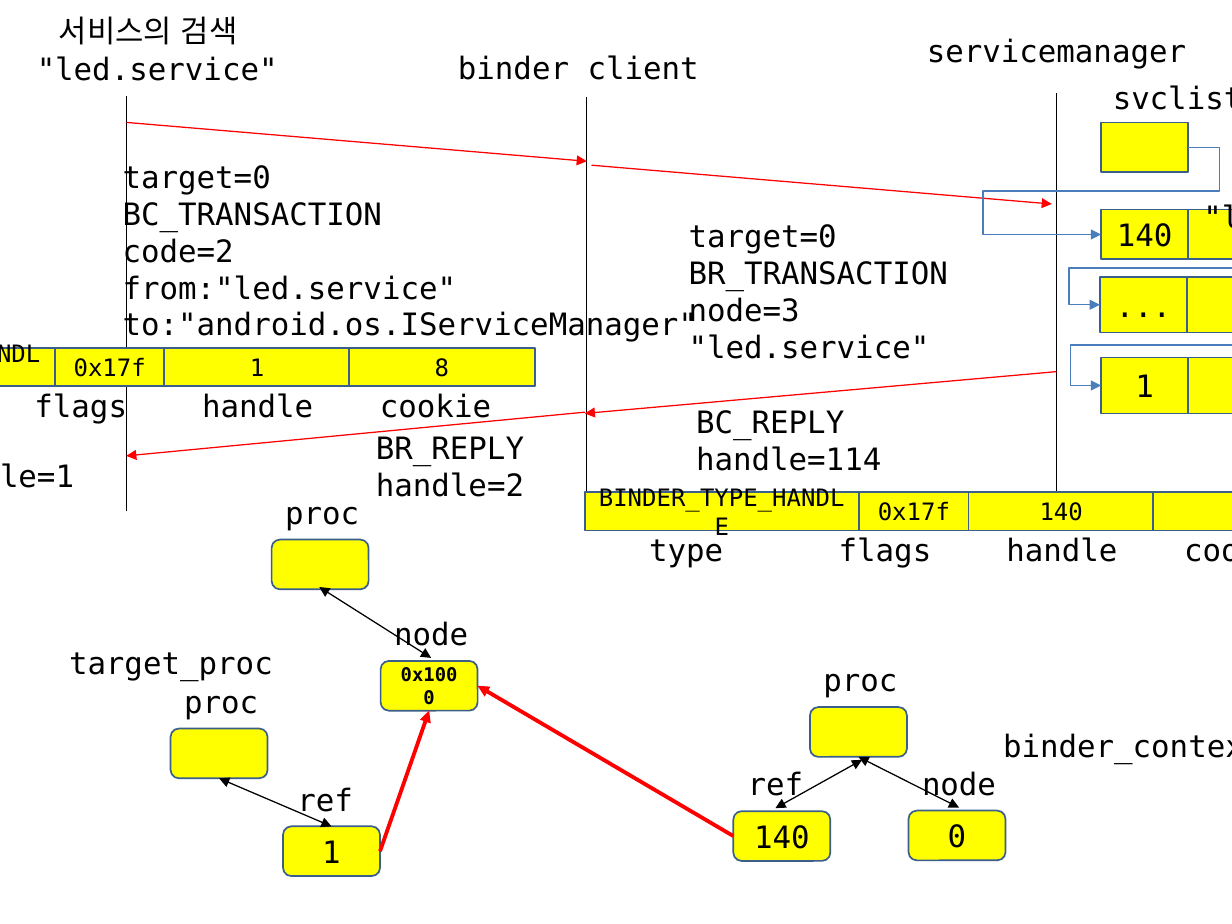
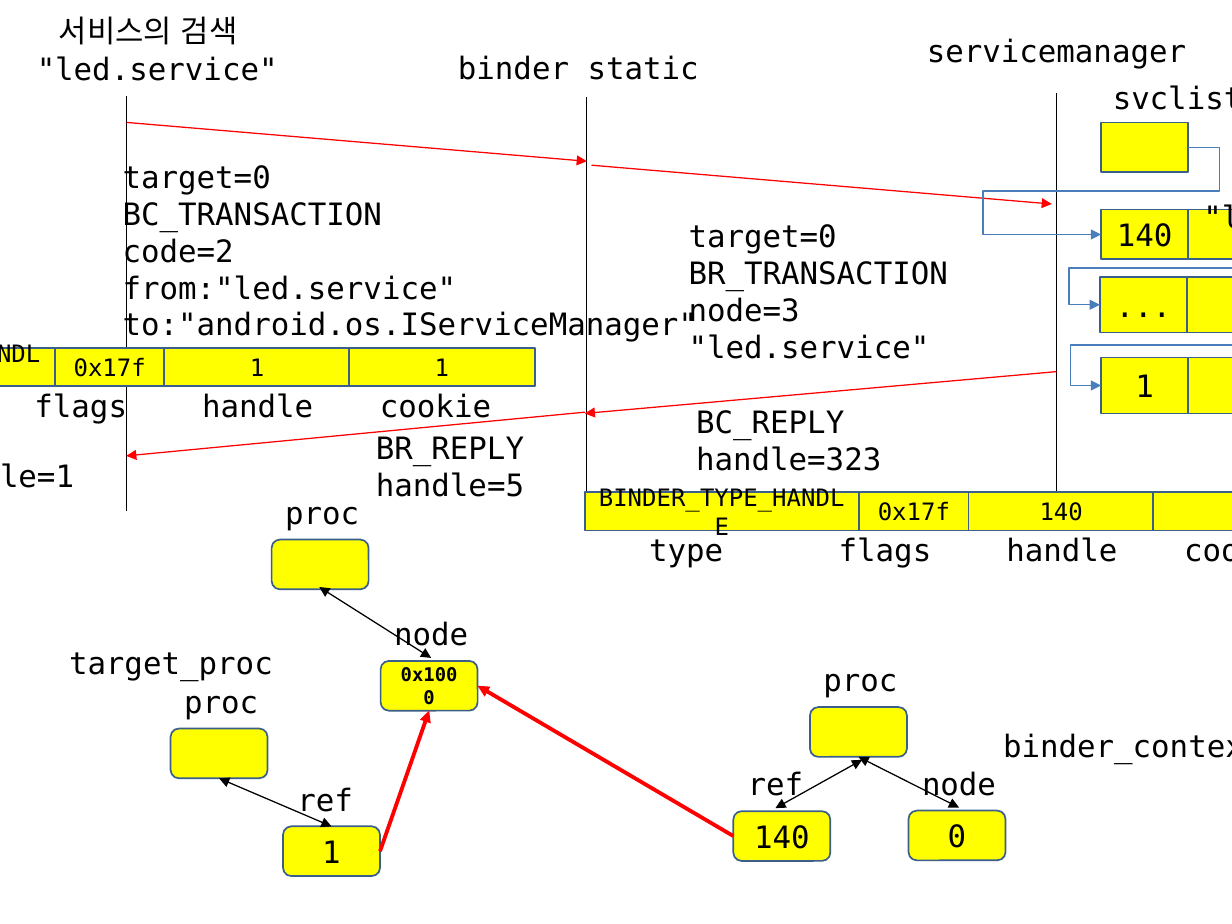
client: client -> static
1 8: 8 -> 1
handle=114: handle=114 -> handle=323
handle=2: handle=2 -> handle=5
